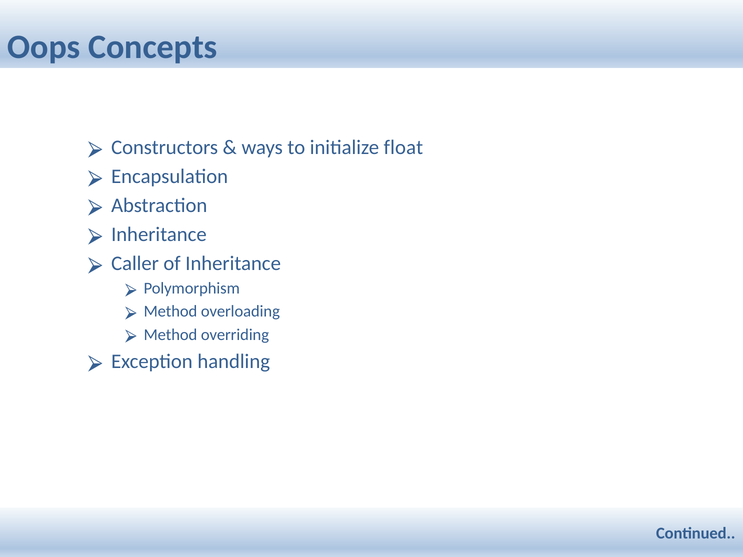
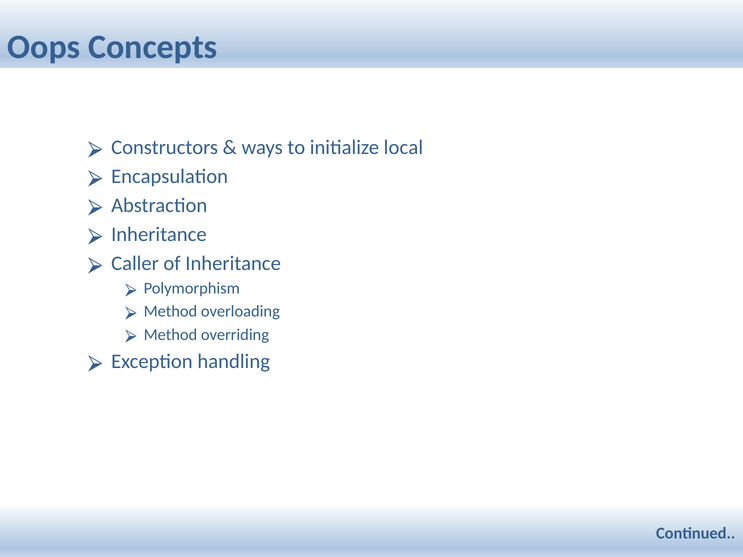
float: float -> local
